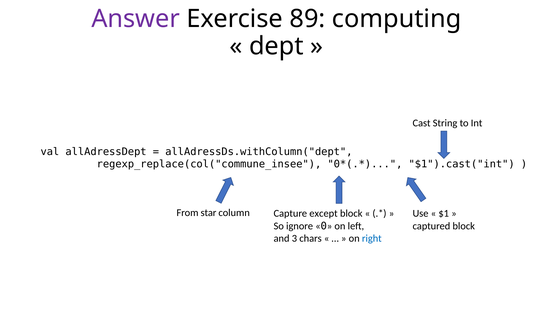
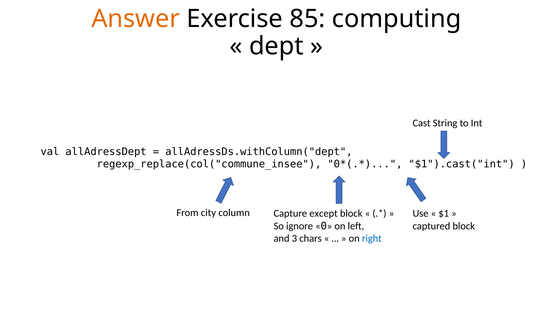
Answer colour: purple -> orange
89: 89 -> 85
star: star -> city
